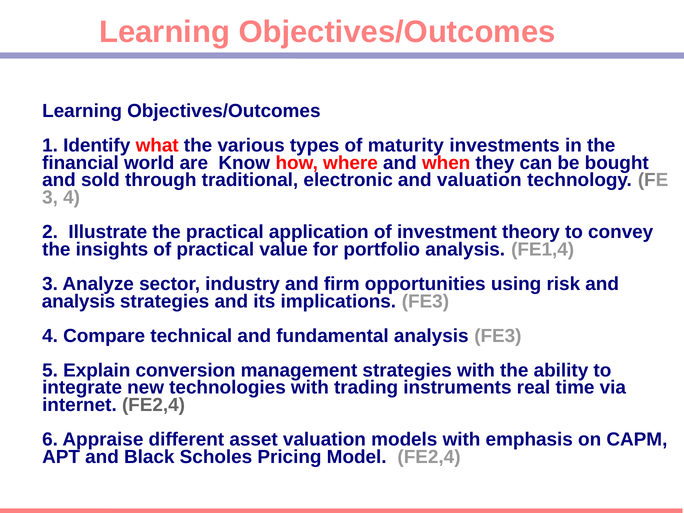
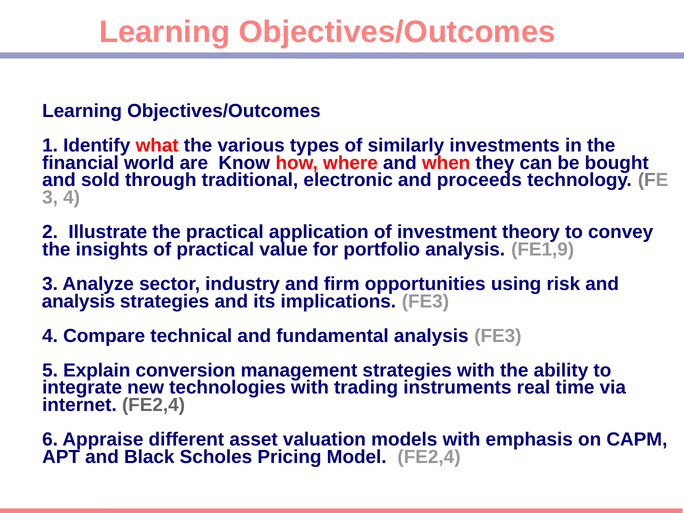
maturity: maturity -> similarly
and valuation: valuation -> proceeds
FE1,4: FE1,4 -> FE1,9
